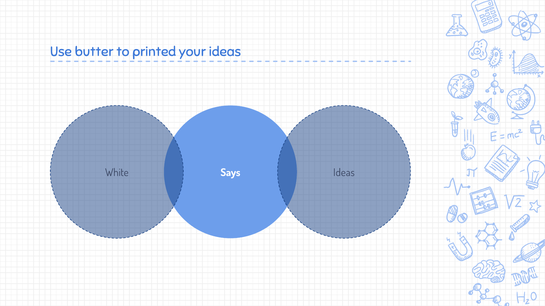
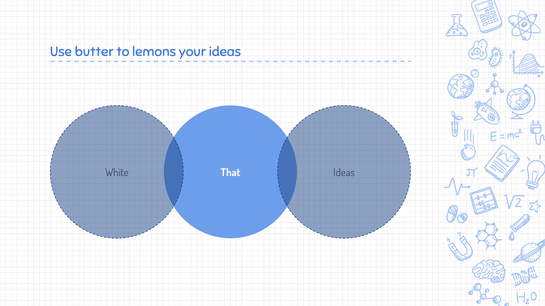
printed: printed -> lemons
Says: Says -> That
